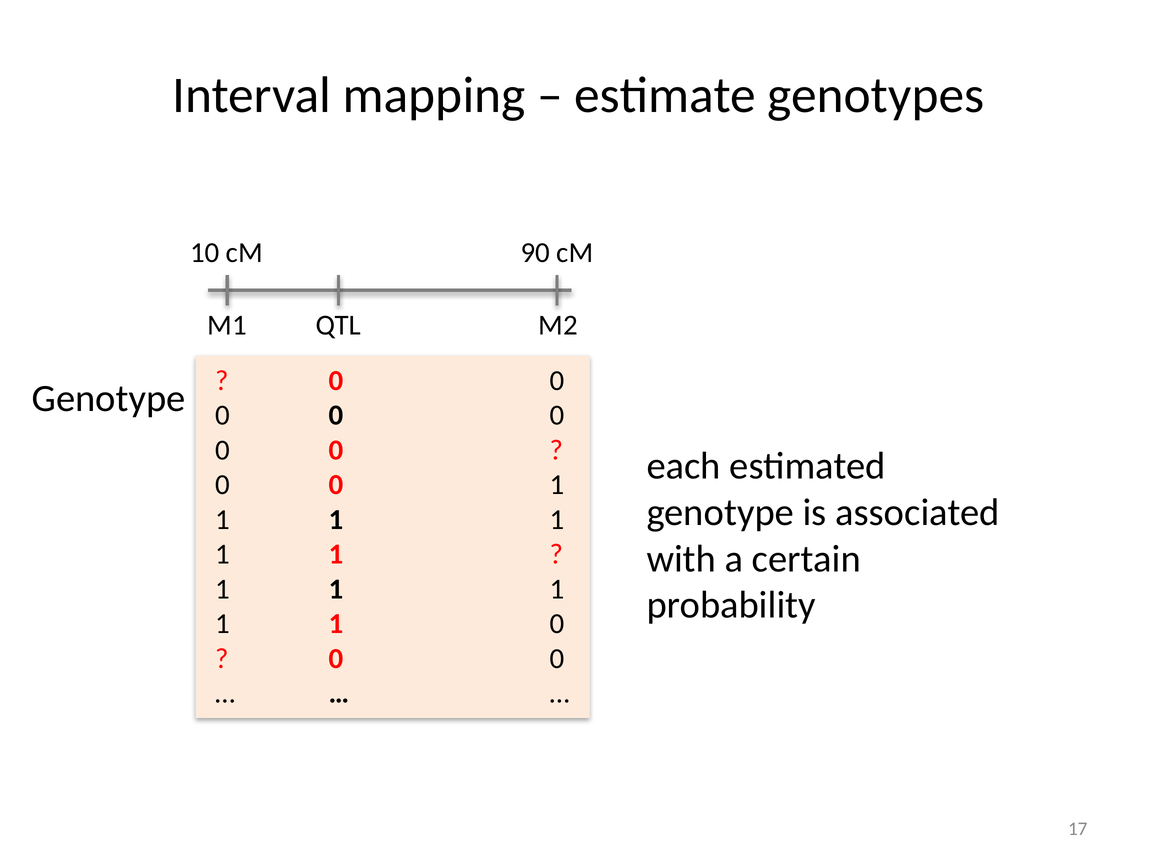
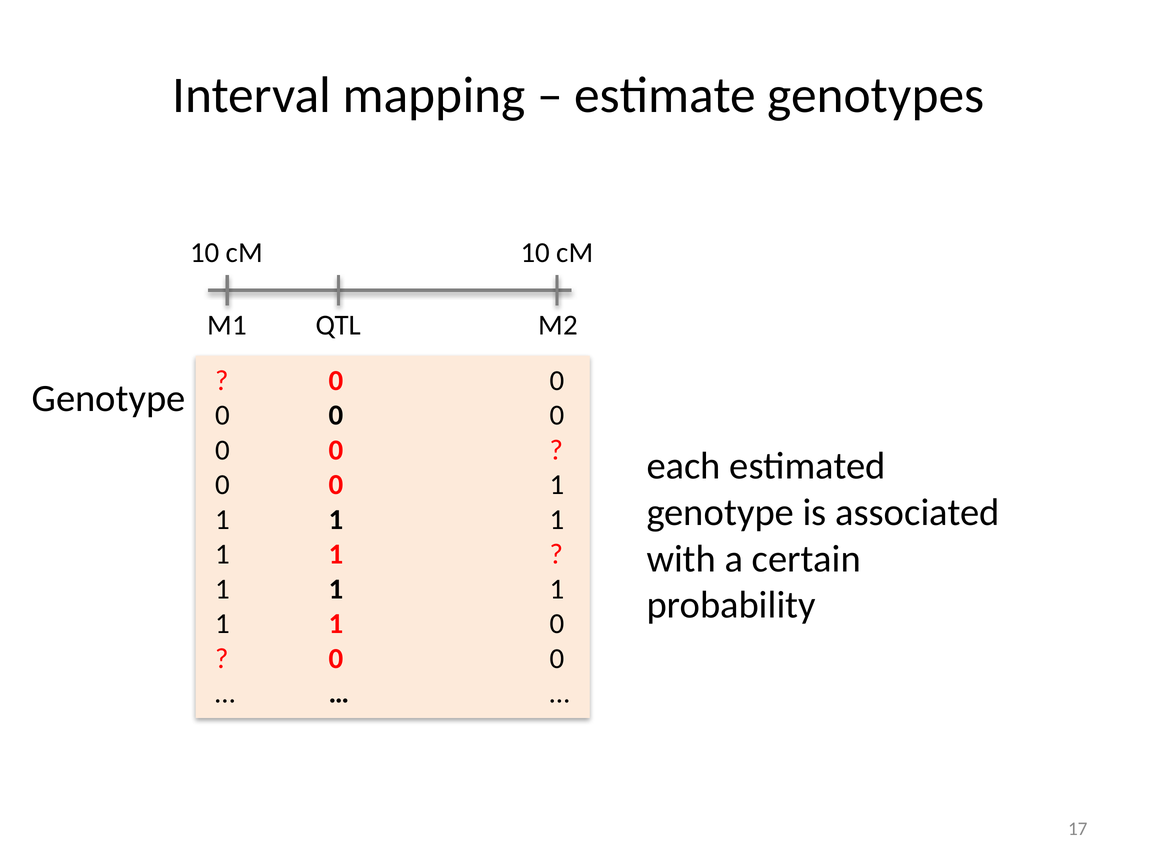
cM 90: 90 -> 10
